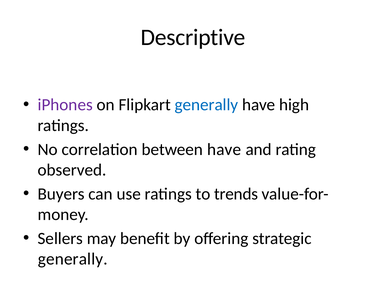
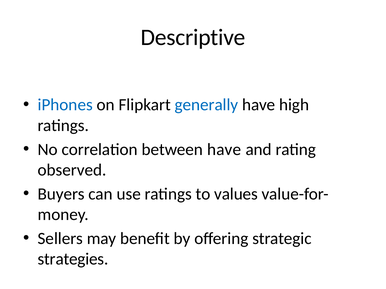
iPhones colour: purple -> blue
trends: trends -> values
generally at (73, 259): generally -> strategies
